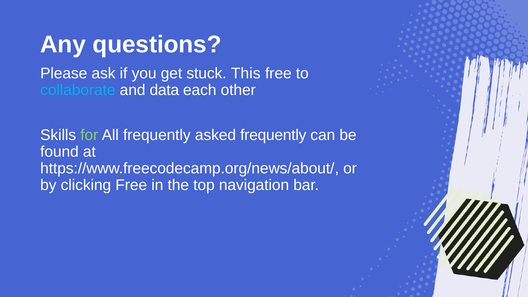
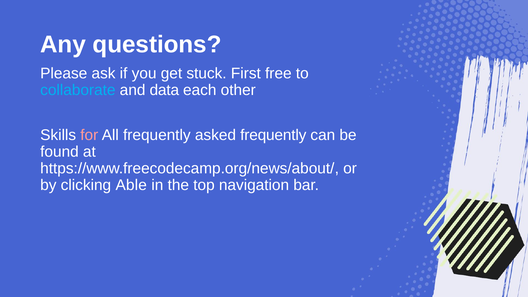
This: This -> First
for colour: light green -> pink
clicking Free: Free -> Able
